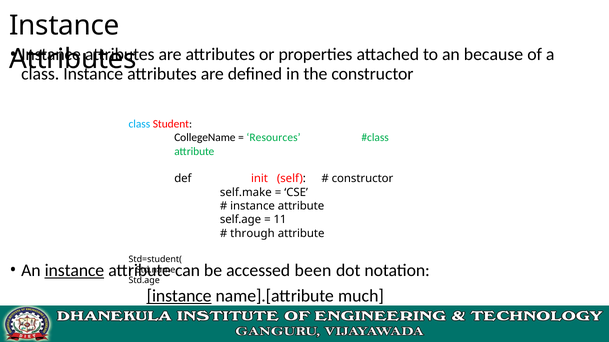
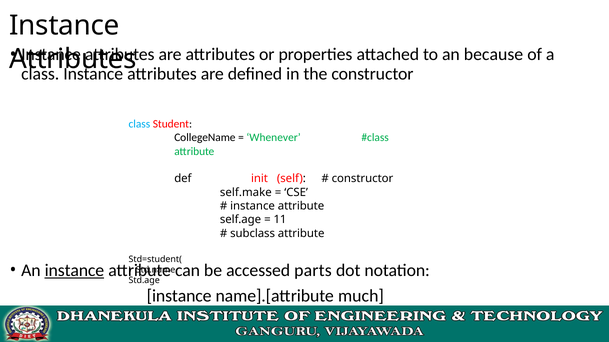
Resources: Resources -> Whenever
through: through -> subclass
been: been -> parts
instance at (179, 296) underline: present -> none
